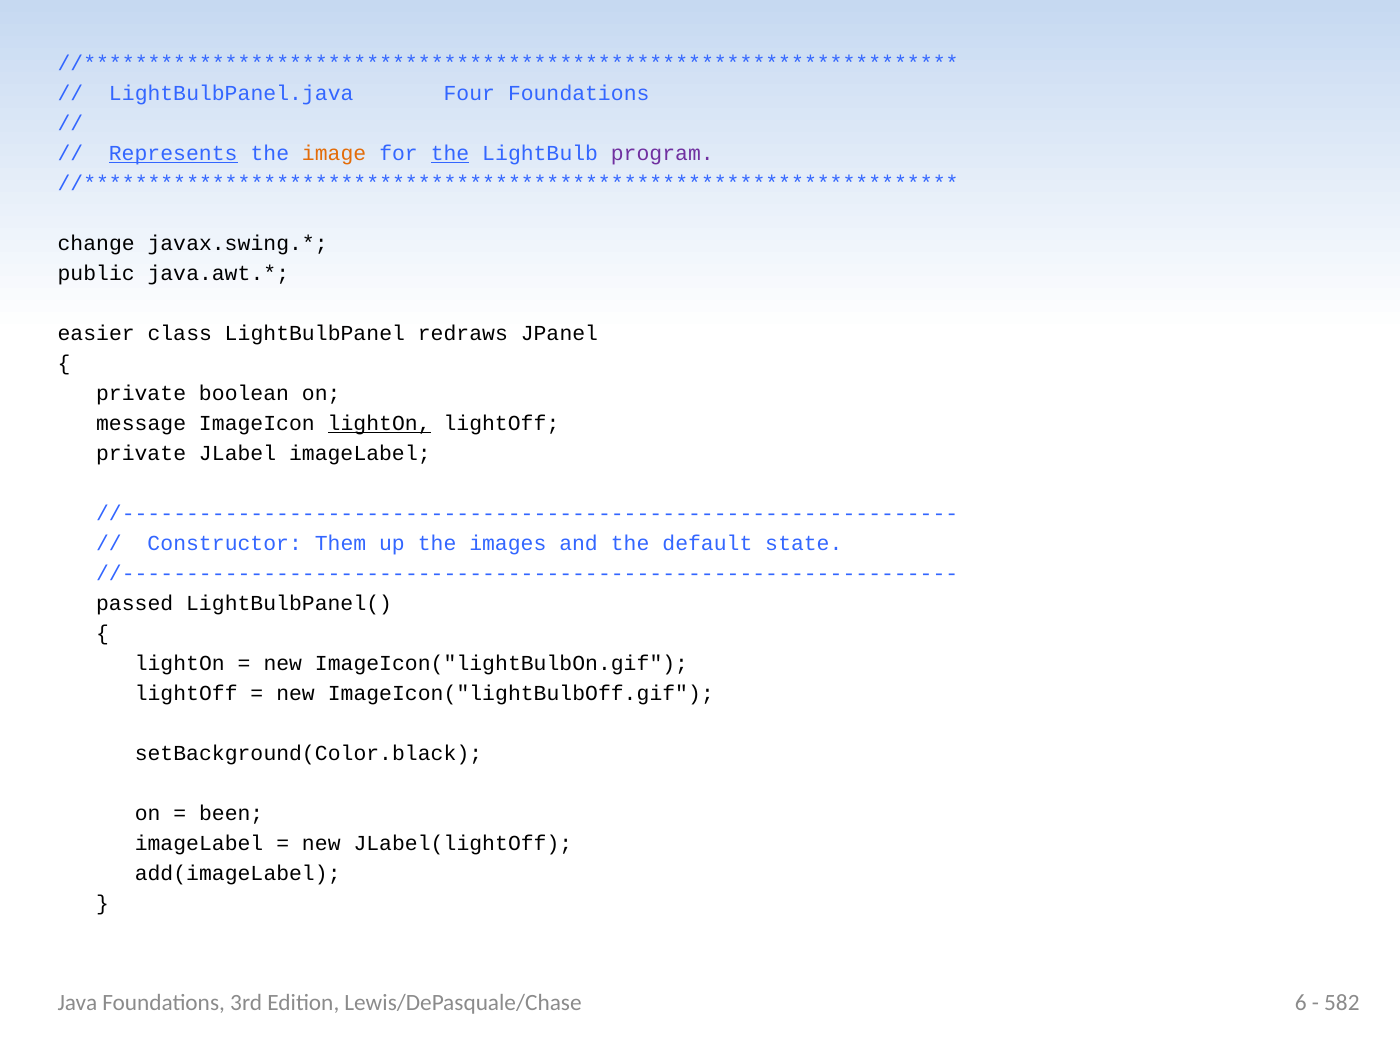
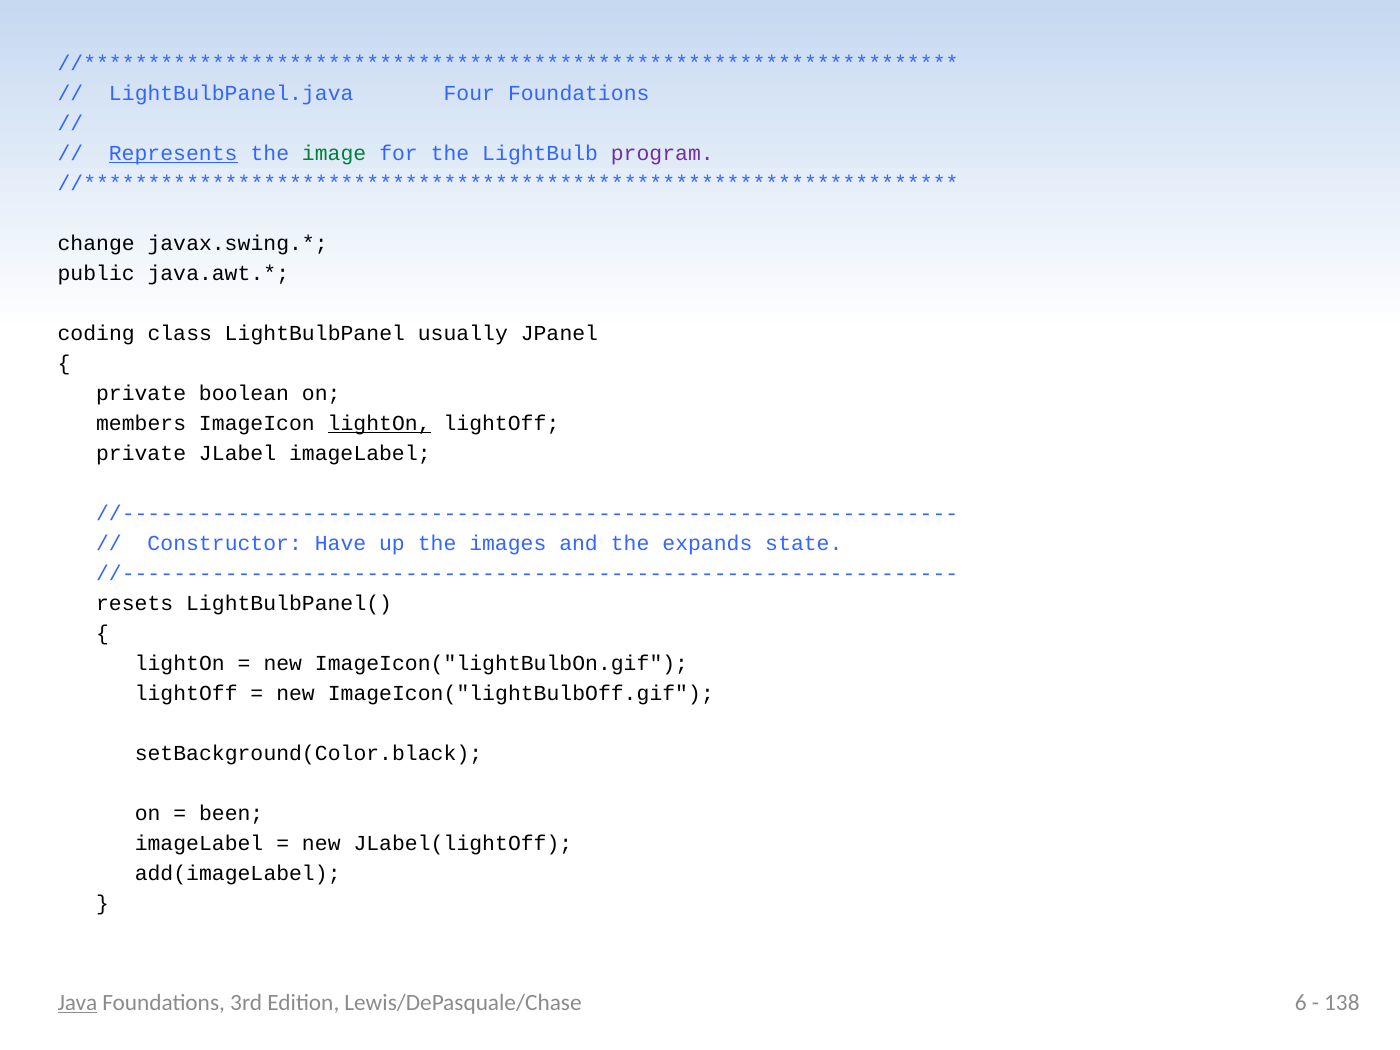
image colour: orange -> green
the at (450, 153) underline: present -> none
easier: easier -> coding
redraws: redraws -> usually
message: message -> members
Them: Them -> Have
default: default -> expands
passed: passed -> resets
Java underline: none -> present
582: 582 -> 138
